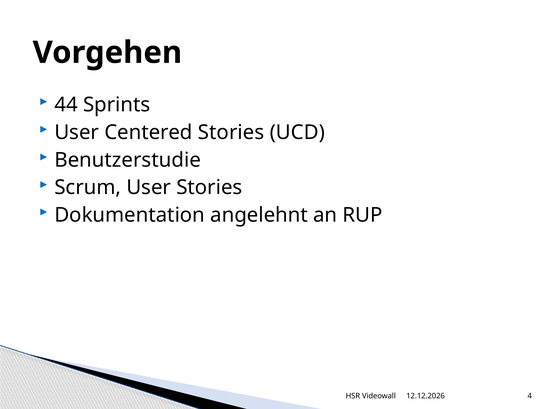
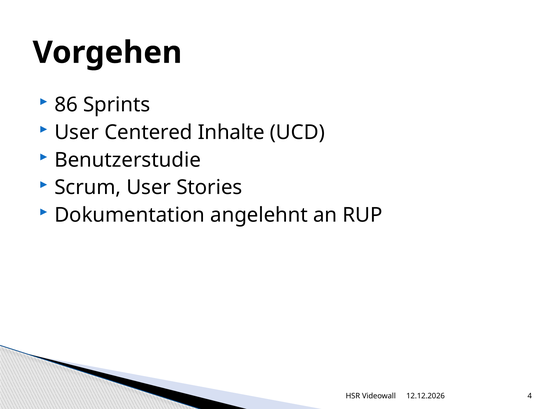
44: 44 -> 86
Centered Stories: Stories -> Inhalte
